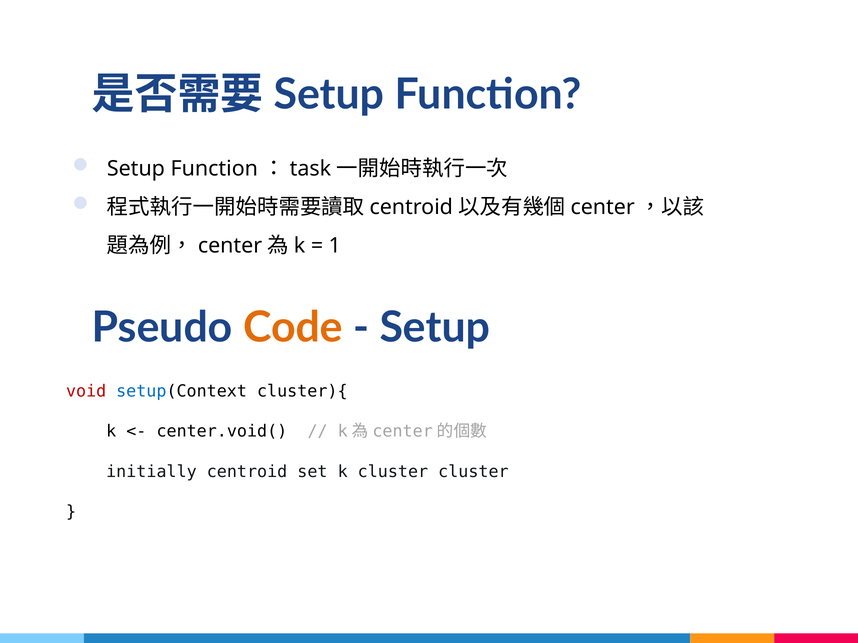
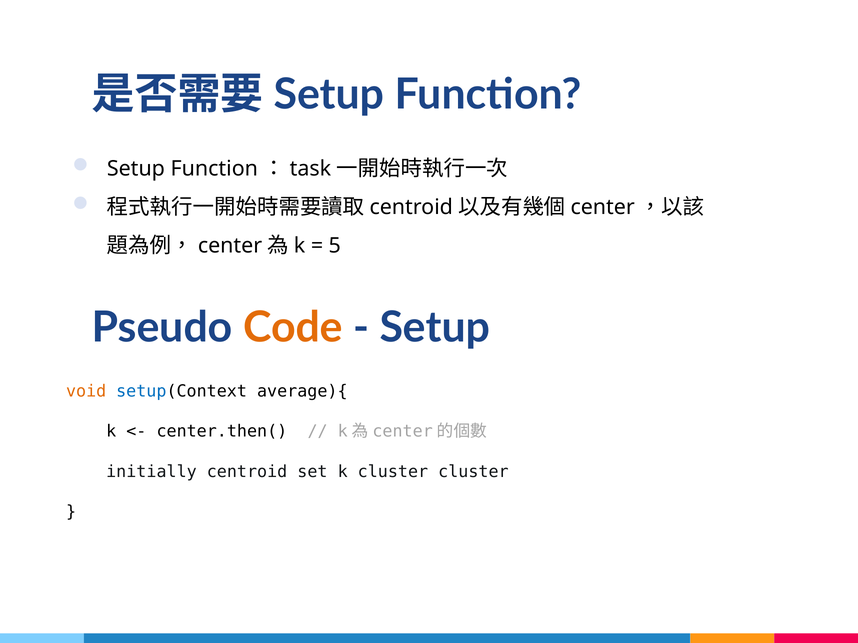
1: 1 -> 5
void colour: red -> orange
cluster){: cluster){ -> average){
center.void(: center.void( -> center.then(
